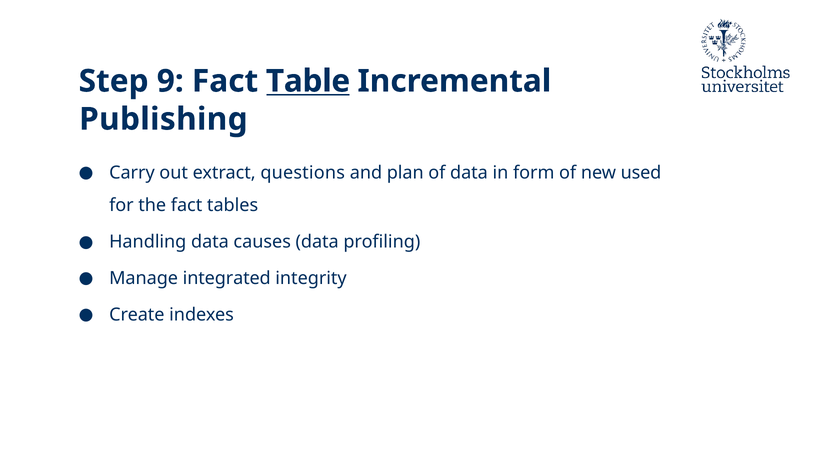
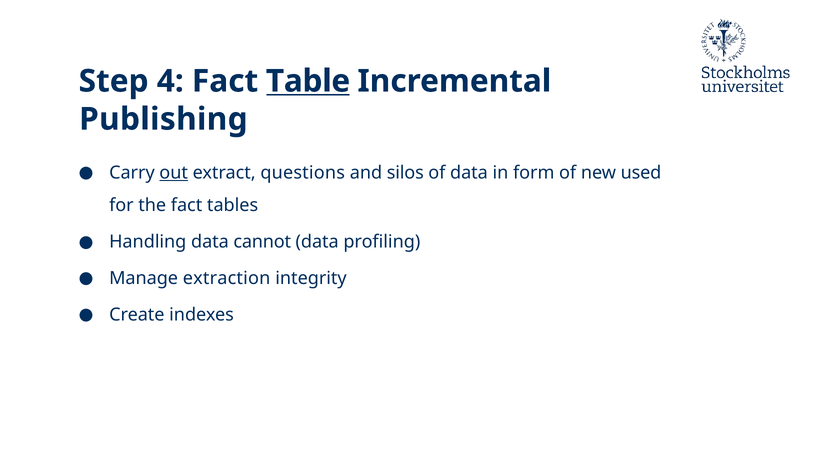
9: 9 -> 4
out underline: none -> present
plan: plan -> silos
causes: causes -> cannot
integrated: integrated -> extraction
